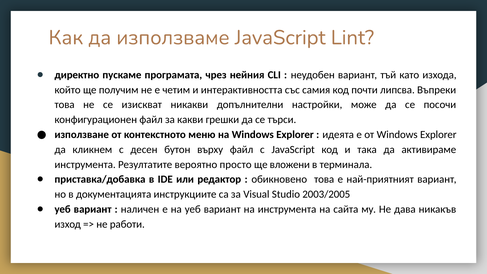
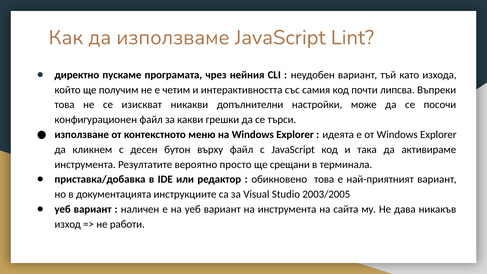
вложени: вложени -> срещани
